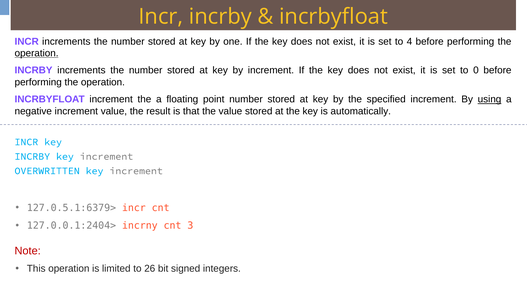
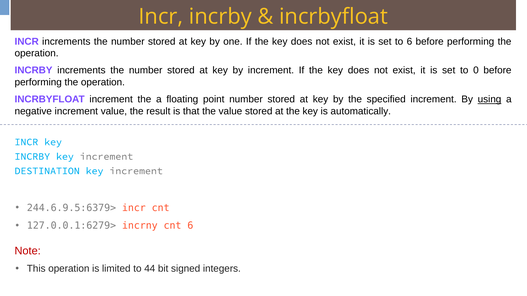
to 4: 4 -> 6
operation at (37, 53) underline: present -> none
OVERWRITTEN: OVERWRITTEN -> DESTINATION
127.0.5.1:6379>: 127.0.5.1:6379> -> 244.6.9.5:6379>
127.0.0.1:2404>: 127.0.0.1:2404> -> 127.0.0.1:6279>
cnt 3: 3 -> 6
26: 26 -> 44
